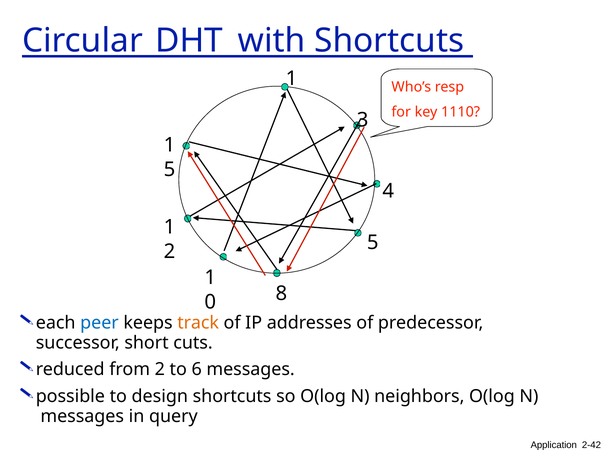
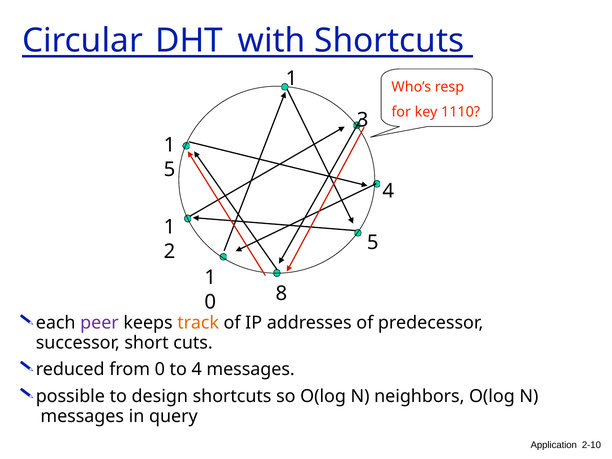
peer colour: blue -> purple
from 2: 2 -> 0
to 6: 6 -> 4
2-42: 2-42 -> 2-10
